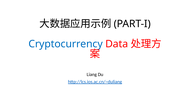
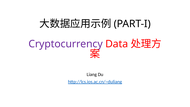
Cryptocurrency colour: blue -> purple
